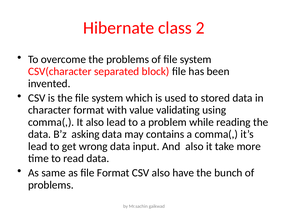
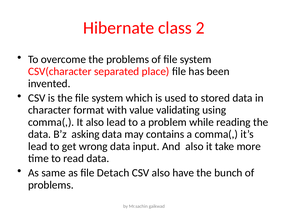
block: block -> place
file Format: Format -> Detach
